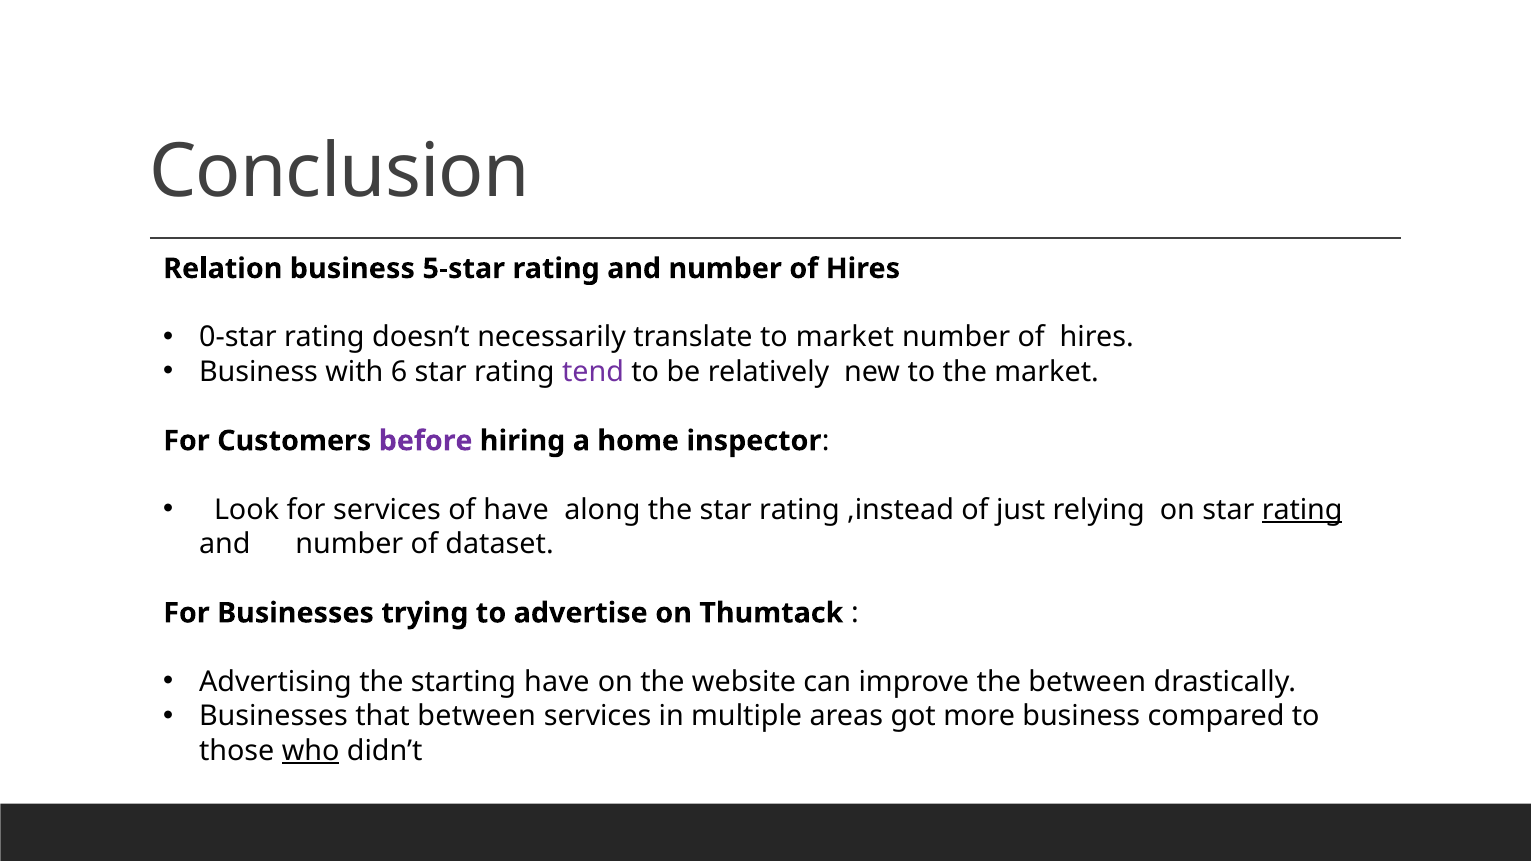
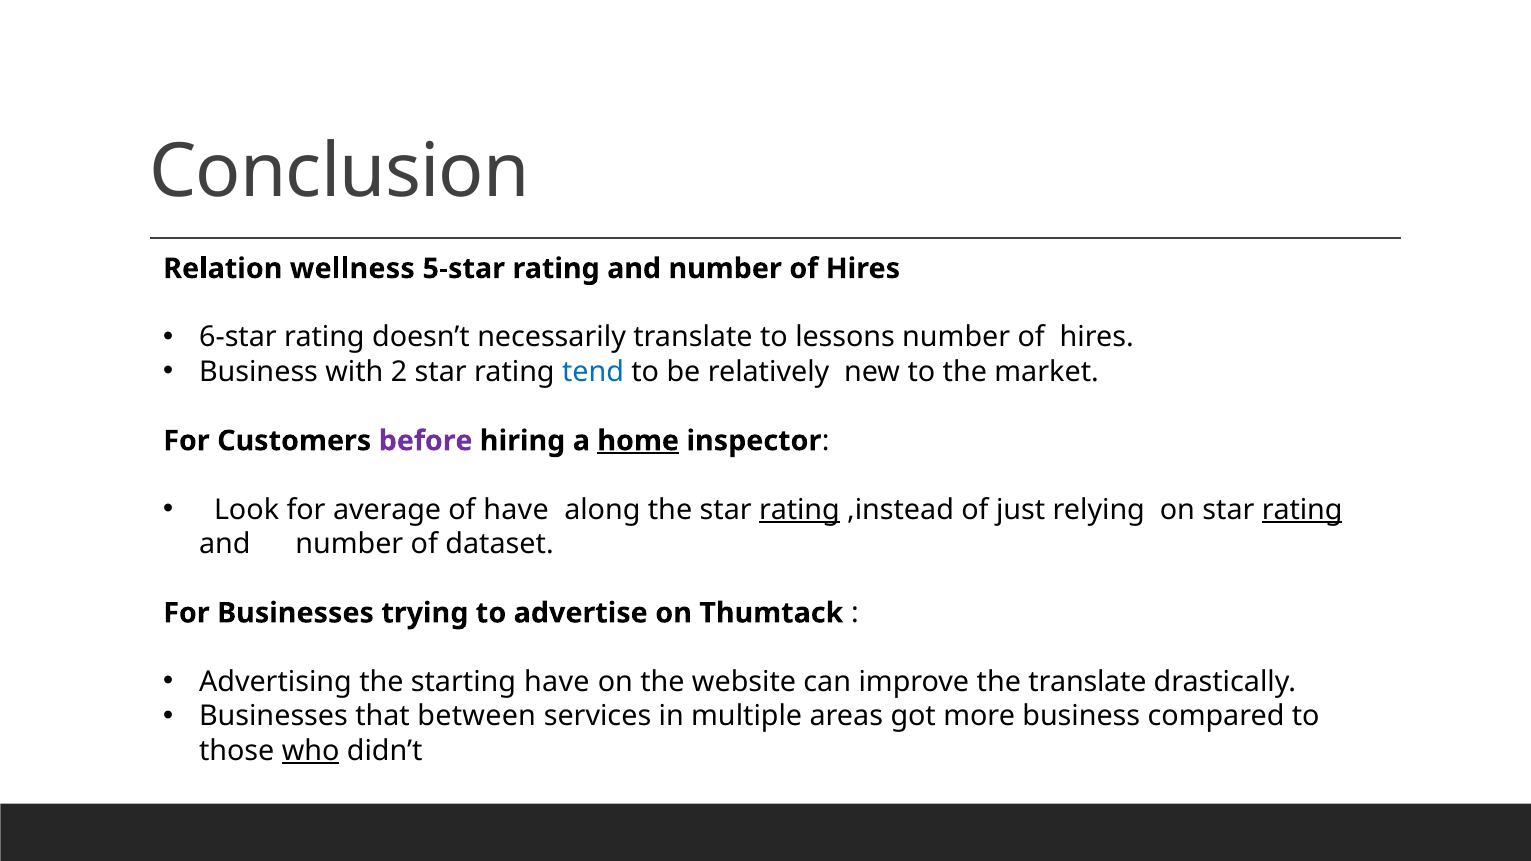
Relation business: business -> wellness
0-star: 0-star -> 6-star
to market: market -> lessons
6: 6 -> 2
tend colour: purple -> blue
home underline: none -> present
for services: services -> average
rating at (799, 510) underline: none -> present
the between: between -> translate
